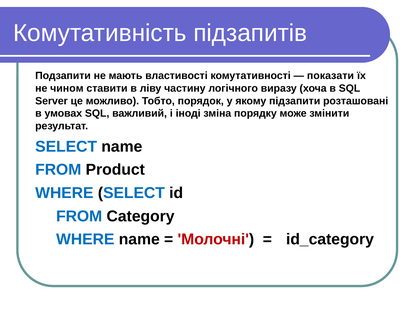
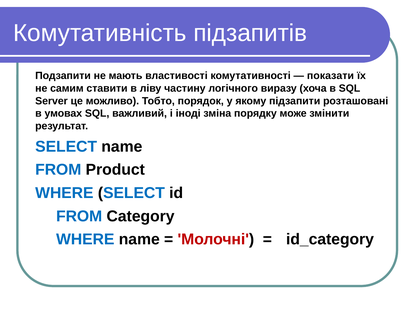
чином: чином -> самим
